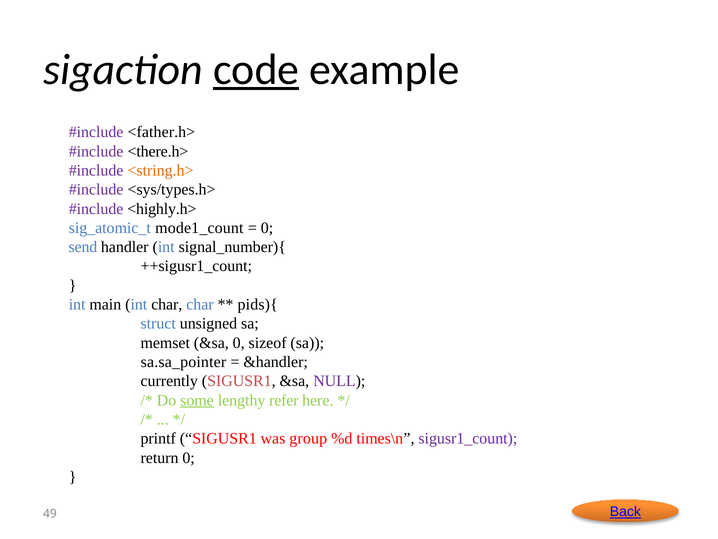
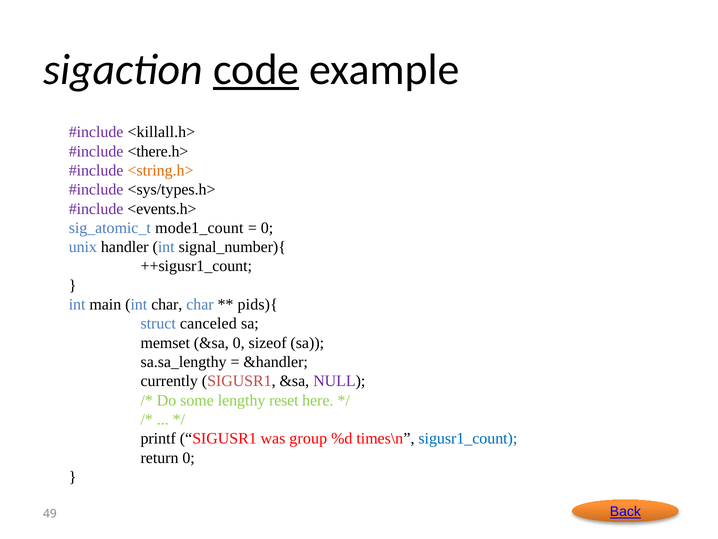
<father.h>: <father.h> -> <killall.h>
<highly.h>: <highly.h> -> <events.h>
send: send -> unix
unsigned: unsigned -> canceled
sa.sa_pointer: sa.sa_pointer -> sa.sa_lengthy
some underline: present -> none
refer: refer -> reset
sigusr1_count colour: purple -> blue
